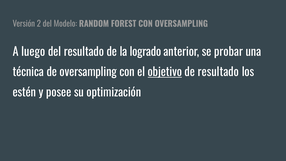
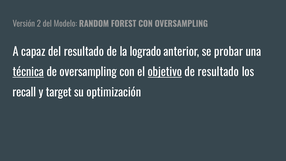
luego: luego -> capaz
técnica underline: none -> present
estén: estén -> recall
posee: posee -> target
